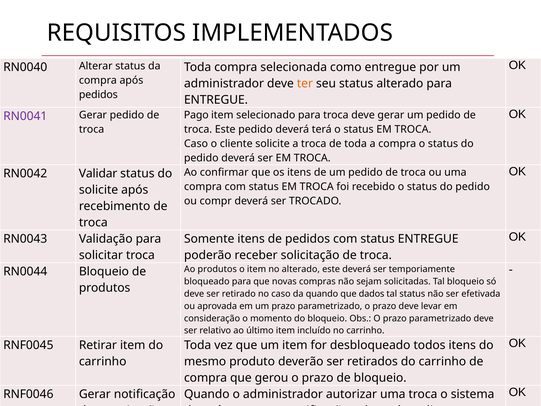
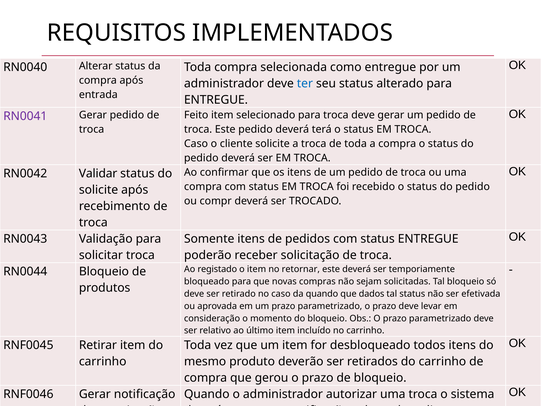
ter colour: orange -> blue
pedidos at (98, 95): pedidos -> entrada
Pago: Pago -> Feito
Ao produtos: produtos -> registado
no alterado: alterado -> retornar
